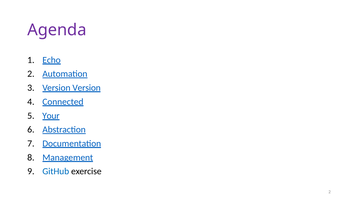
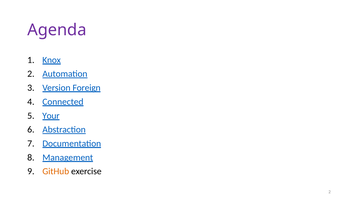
Echo: Echo -> Knox
Version Version: Version -> Foreign
GitHub colour: blue -> orange
